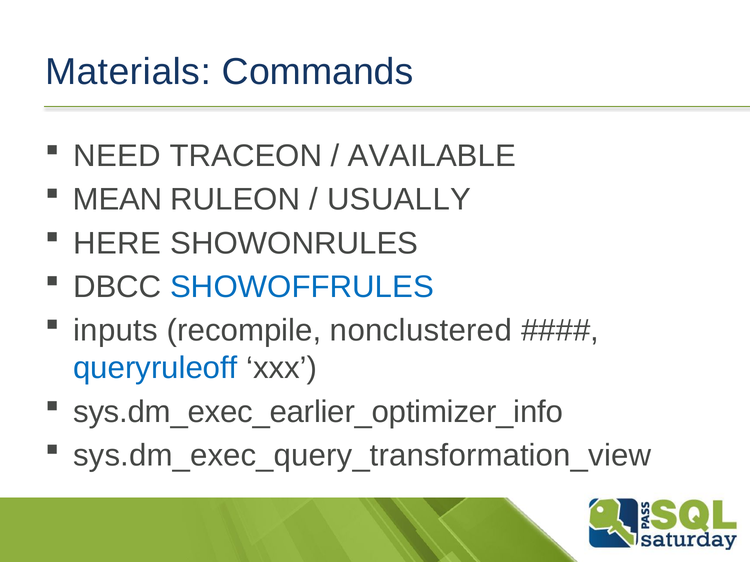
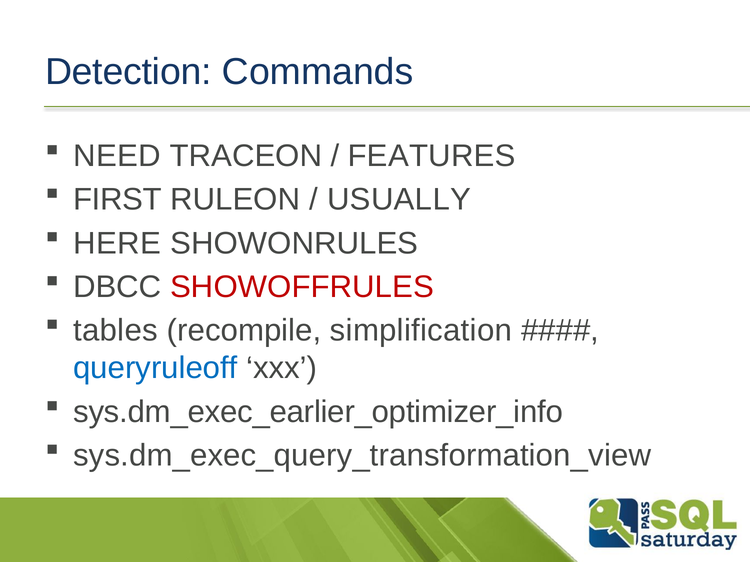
Materials: Materials -> Detection
AVAILABLE: AVAILABLE -> FEATURES
MEAN: MEAN -> FIRST
SHOWOFFRULES colour: blue -> red
inputs: inputs -> tables
nonclustered: nonclustered -> simplification
